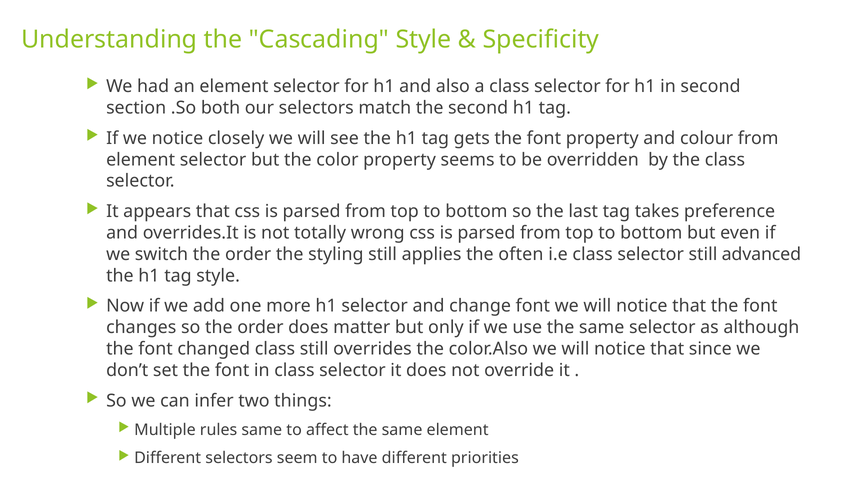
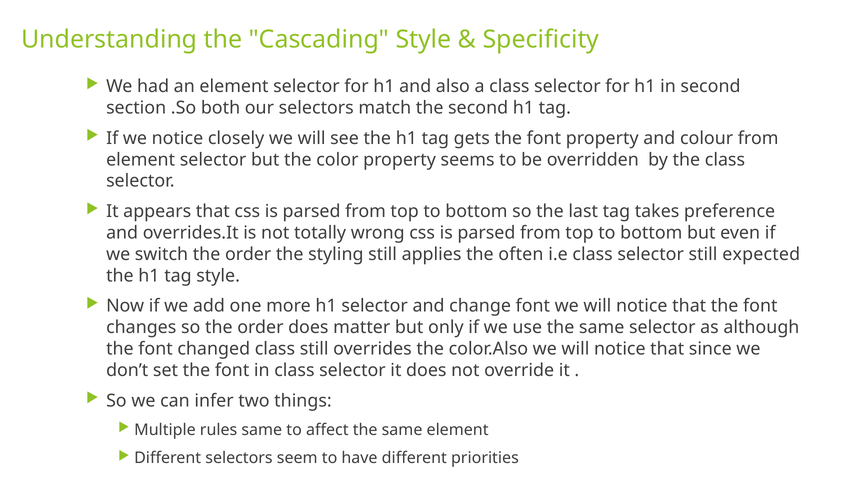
advanced: advanced -> expected
